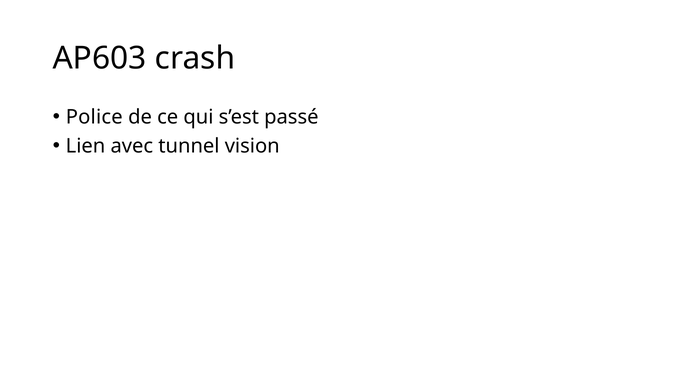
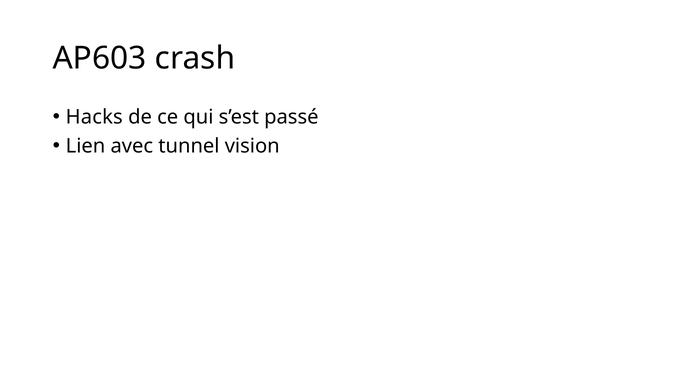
Police: Police -> Hacks
